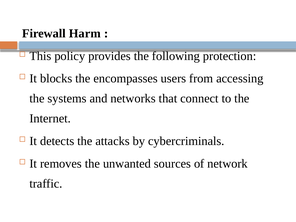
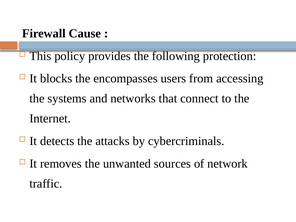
Harm: Harm -> Cause
